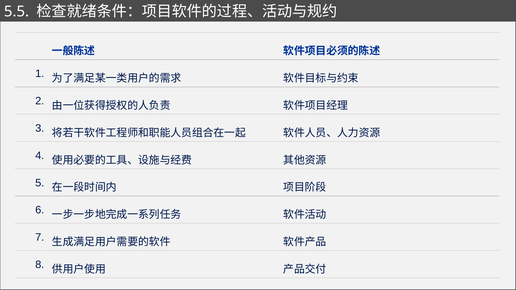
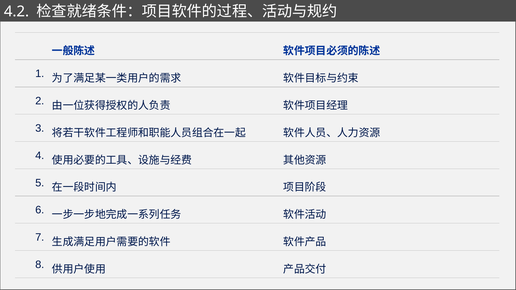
5.5: 5.5 -> 4.2
